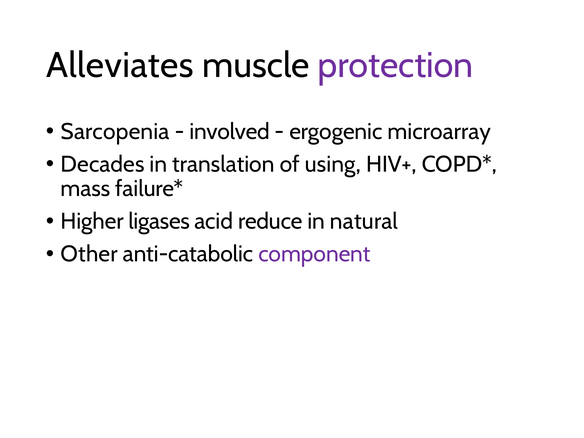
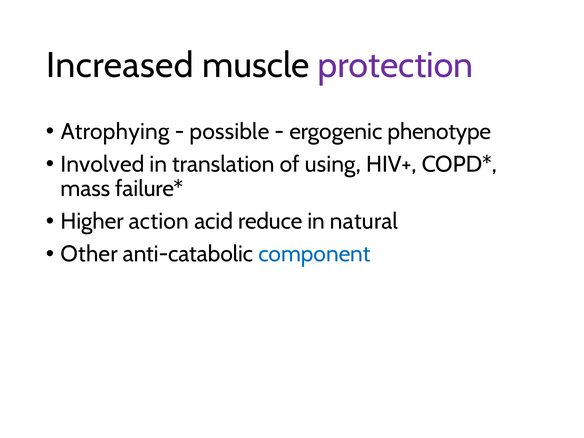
Alleviates: Alleviates -> Increased
Sarcopenia: Sarcopenia -> Atrophying
involved: involved -> possible
microarray: microarray -> phenotype
Decades: Decades -> Involved
ligases: ligases -> action
component colour: purple -> blue
